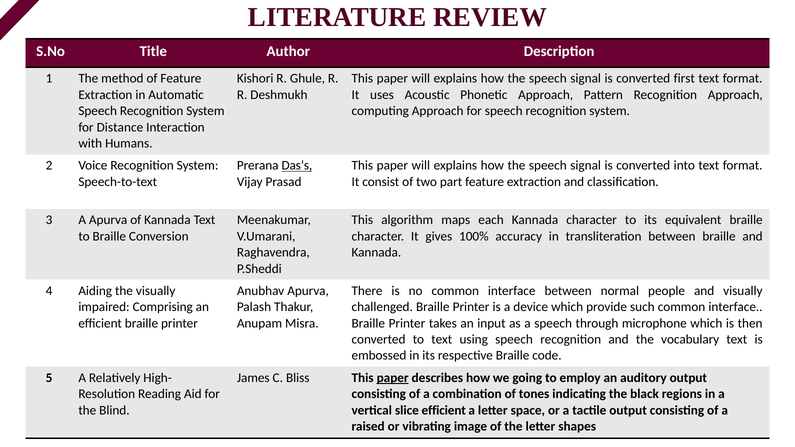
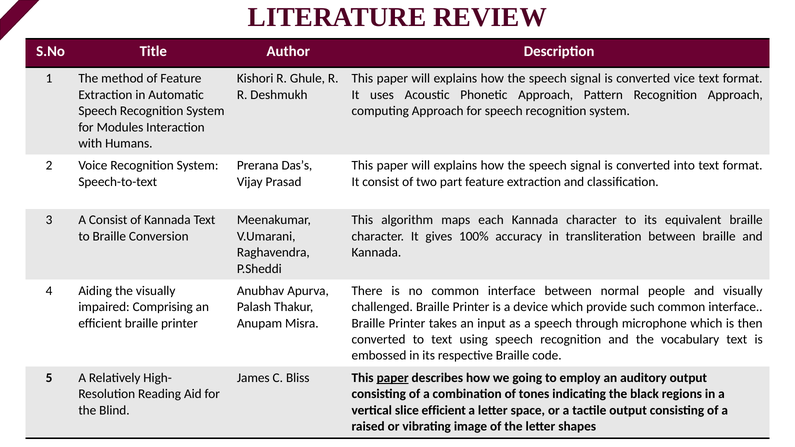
first: first -> vice
Distance: Distance -> Modules
Das’s underline: present -> none
A Apurva: Apurva -> Consist
